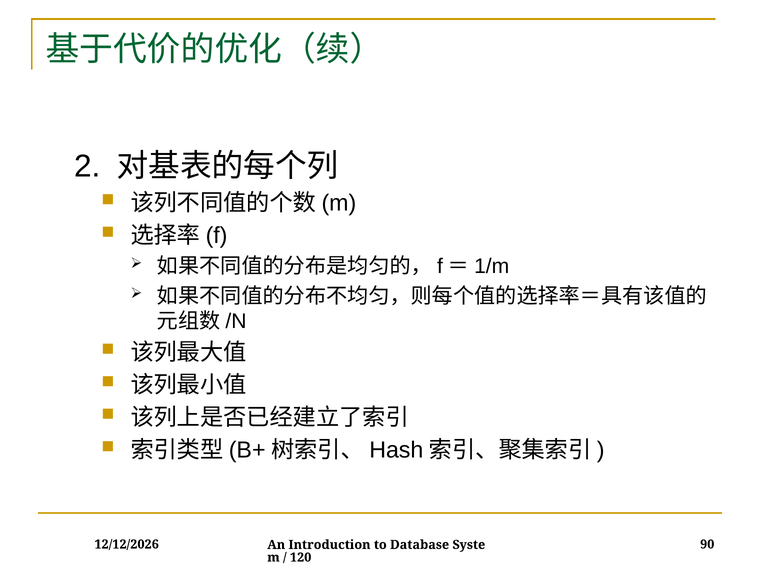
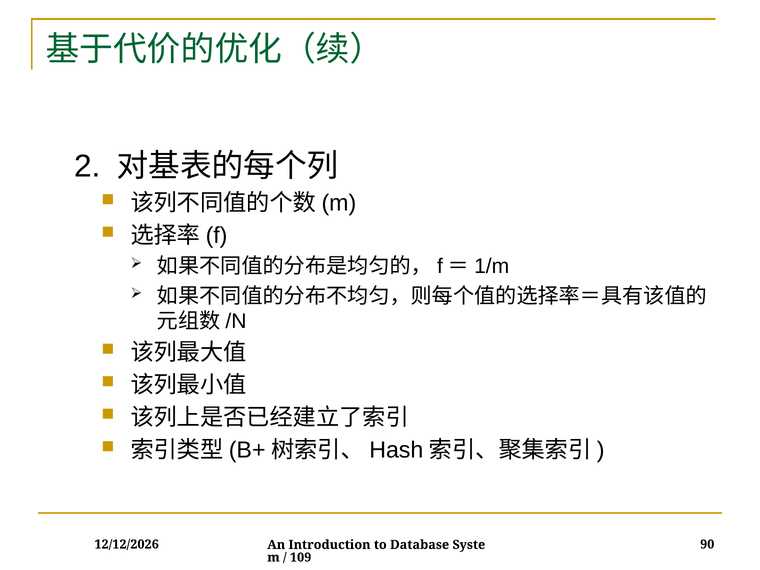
120: 120 -> 109
